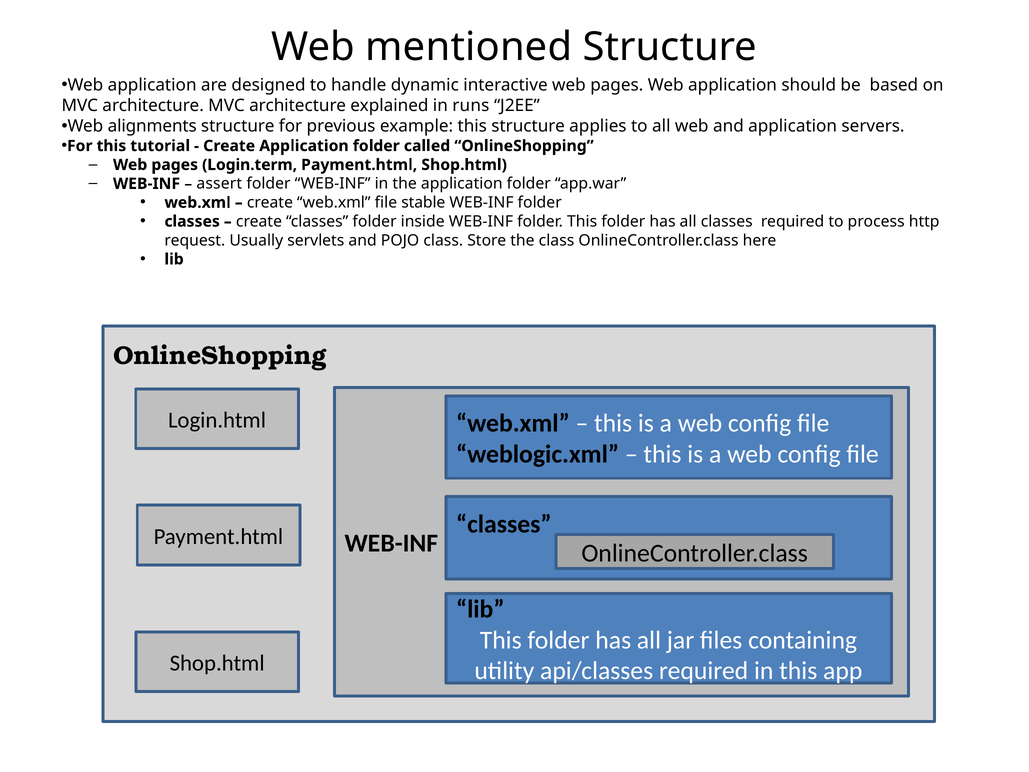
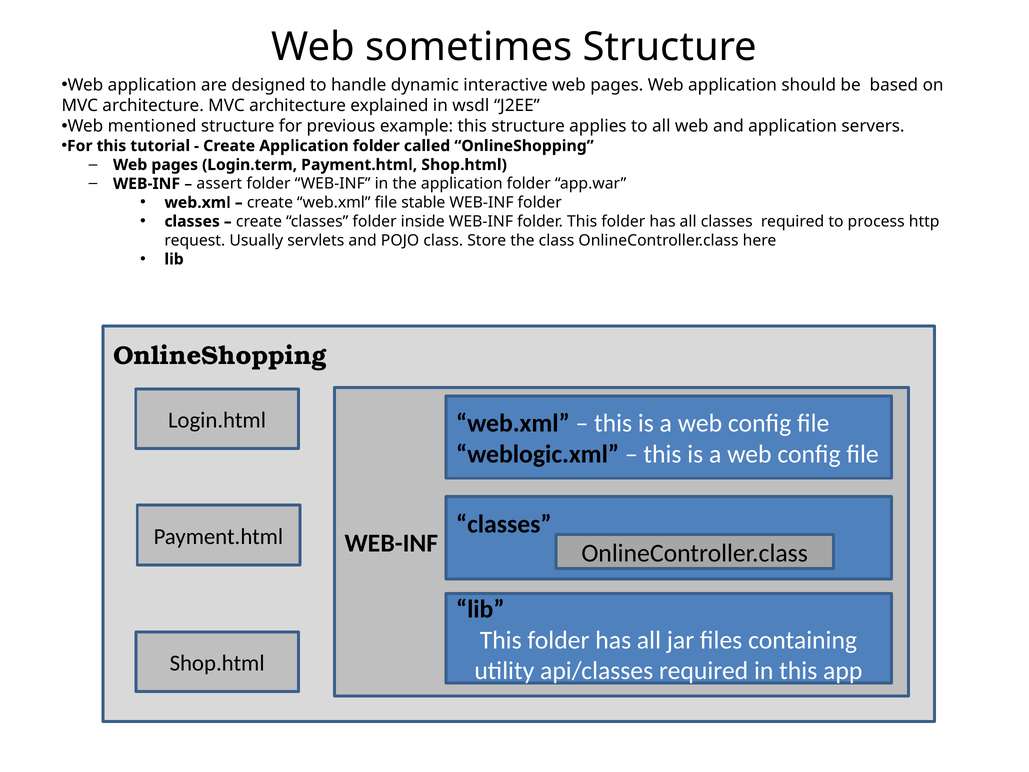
mentioned: mentioned -> sometimes
runs: runs -> wsdl
alignments: alignments -> mentioned
